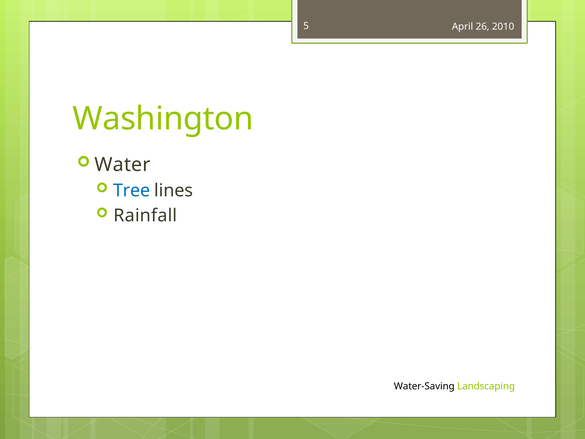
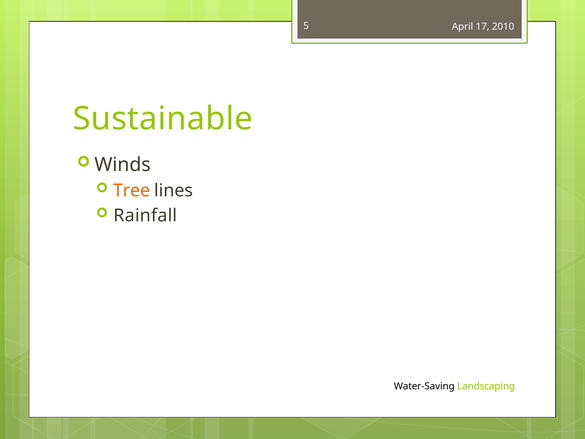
26: 26 -> 17
Washington: Washington -> Sustainable
Water: Water -> Winds
Tree colour: blue -> orange
